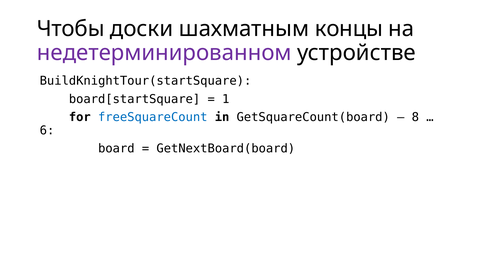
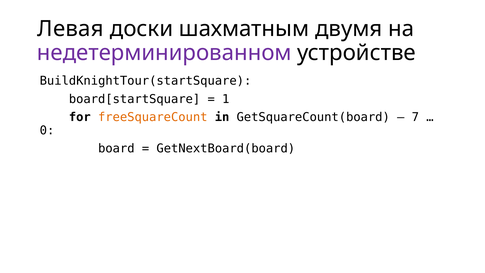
Чтобы: Чтобы -> Левая
концы: концы -> двумя
freeSquareCount colour: blue -> orange
8: 8 -> 7
6: 6 -> 0
